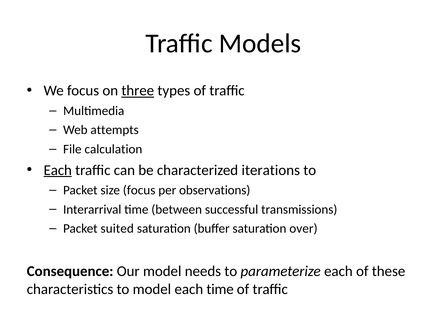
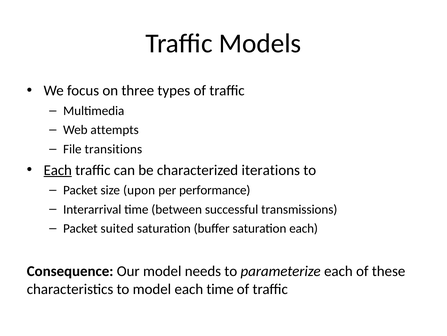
three underline: present -> none
calculation: calculation -> transitions
size focus: focus -> upon
observations: observations -> performance
saturation over: over -> each
